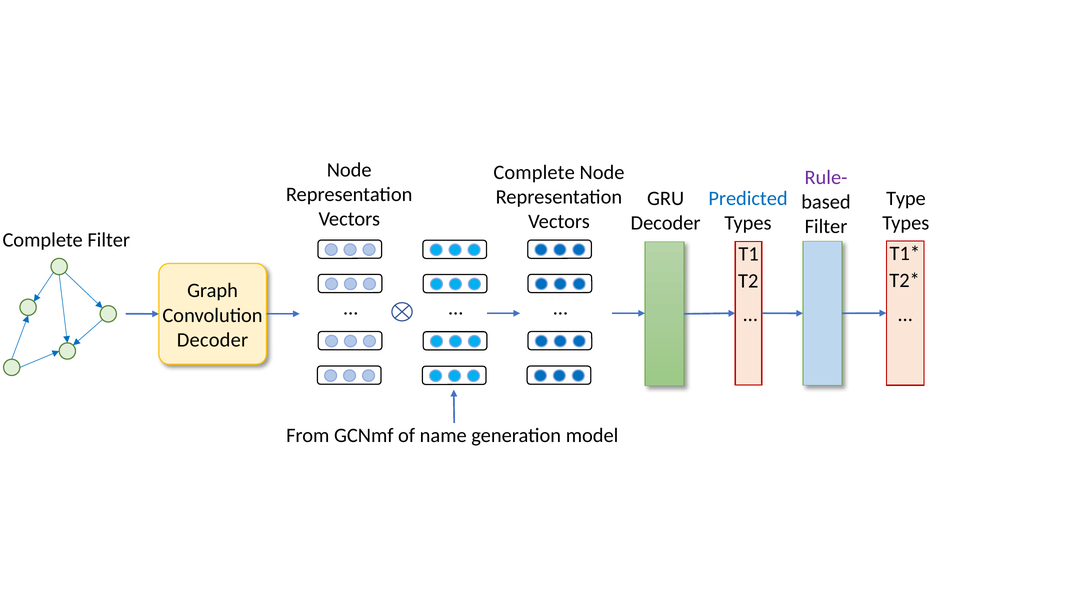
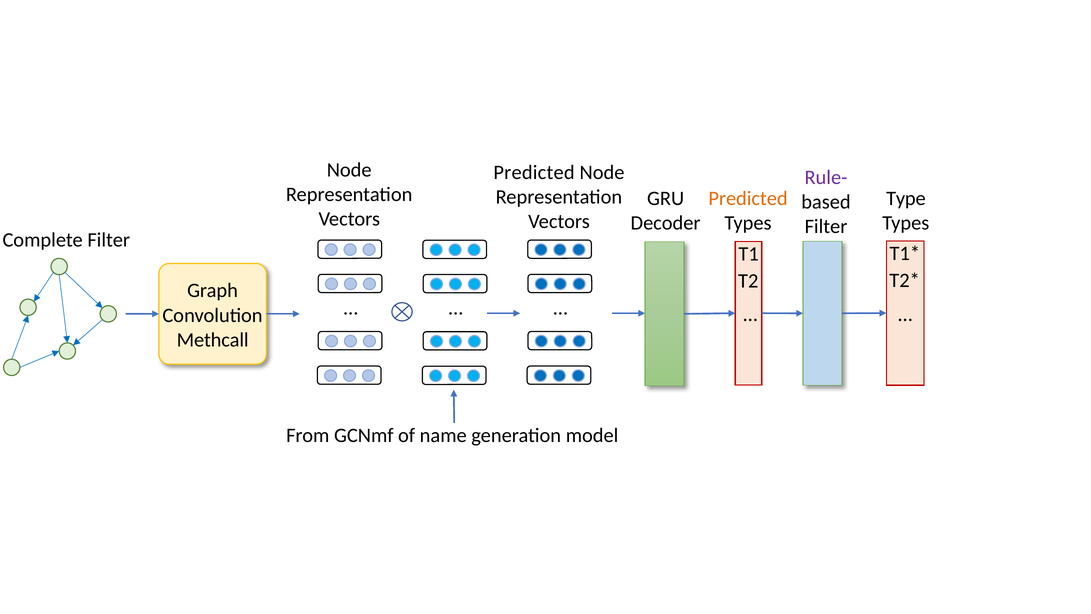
Complete at (534, 172): Complete -> Predicted
Predicted at (748, 198) colour: blue -> orange
Decoder at (212, 340): Decoder -> Methcall
